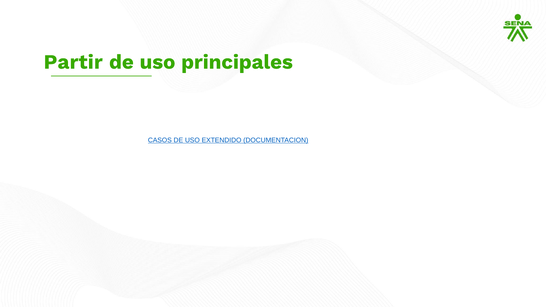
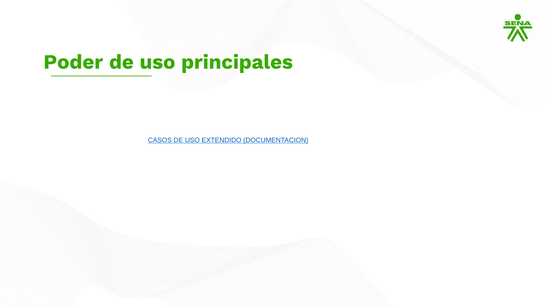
Partir: Partir -> Poder
